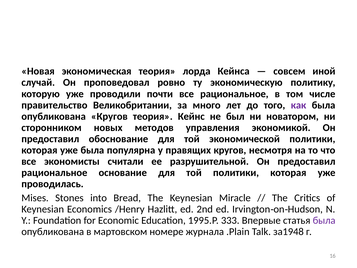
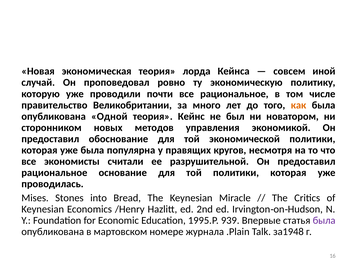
как colour: purple -> orange
опубликована Кругов: Кругов -> Одной
333: 333 -> 939
